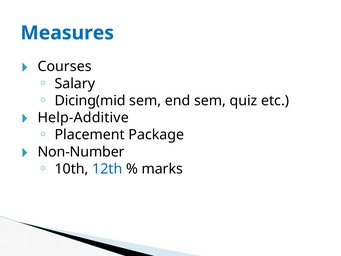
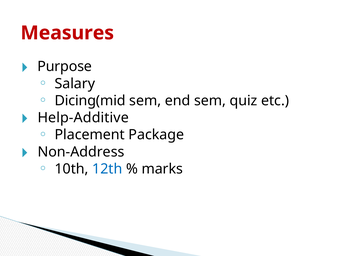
Measures colour: blue -> red
Courses: Courses -> Purpose
Non-Number: Non-Number -> Non-Address
